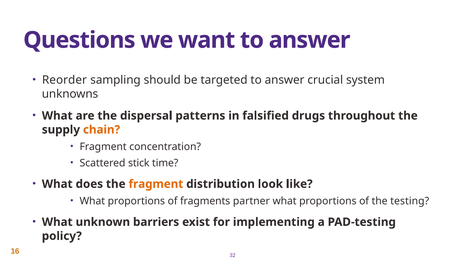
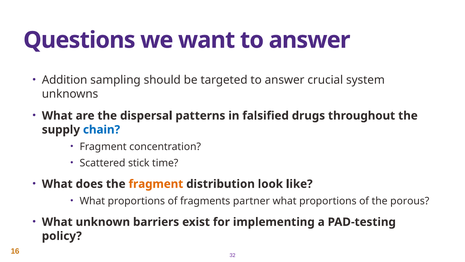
Reorder: Reorder -> Addition
chain colour: orange -> blue
testing: testing -> porous
